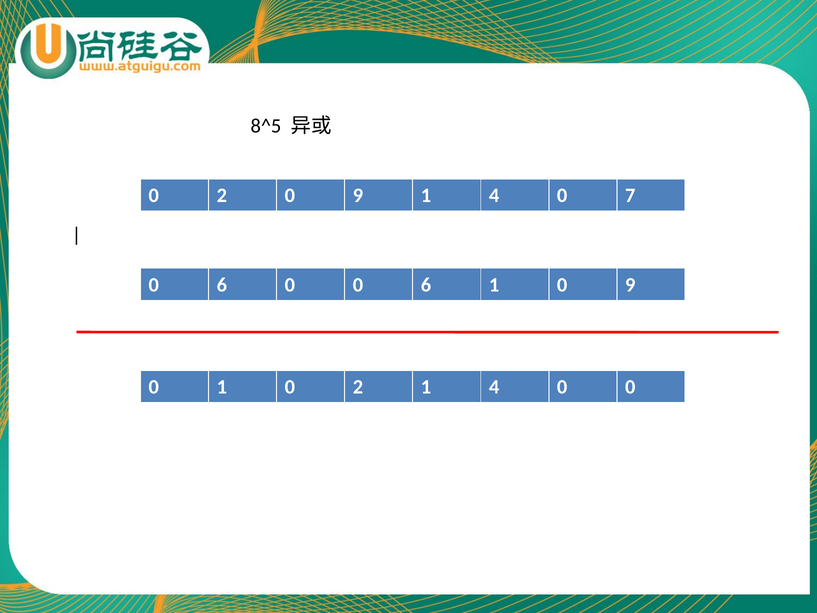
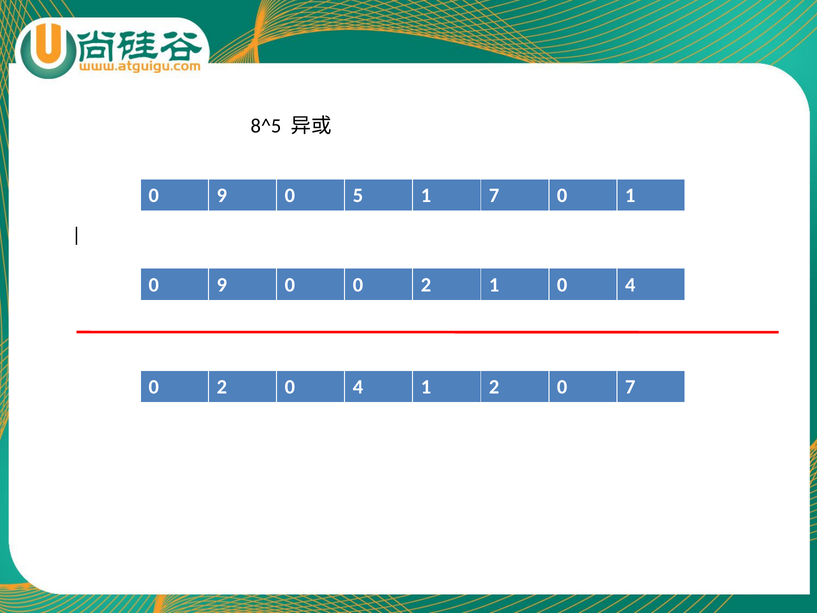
2 at (222, 196): 2 -> 9
9 at (358, 196): 9 -> 5
4 at (494, 196): 4 -> 7
0 7: 7 -> 1
6 at (222, 285): 6 -> 9
0 0 6: 6 -> 2
1 0 9: 9 -> 4
1 at (222, 387): 1 -> 2
2 at (358, 387): 2 -> 4
4 at (494, 387): 4 -> 2
0 at (630, 387): 0 -> 7
